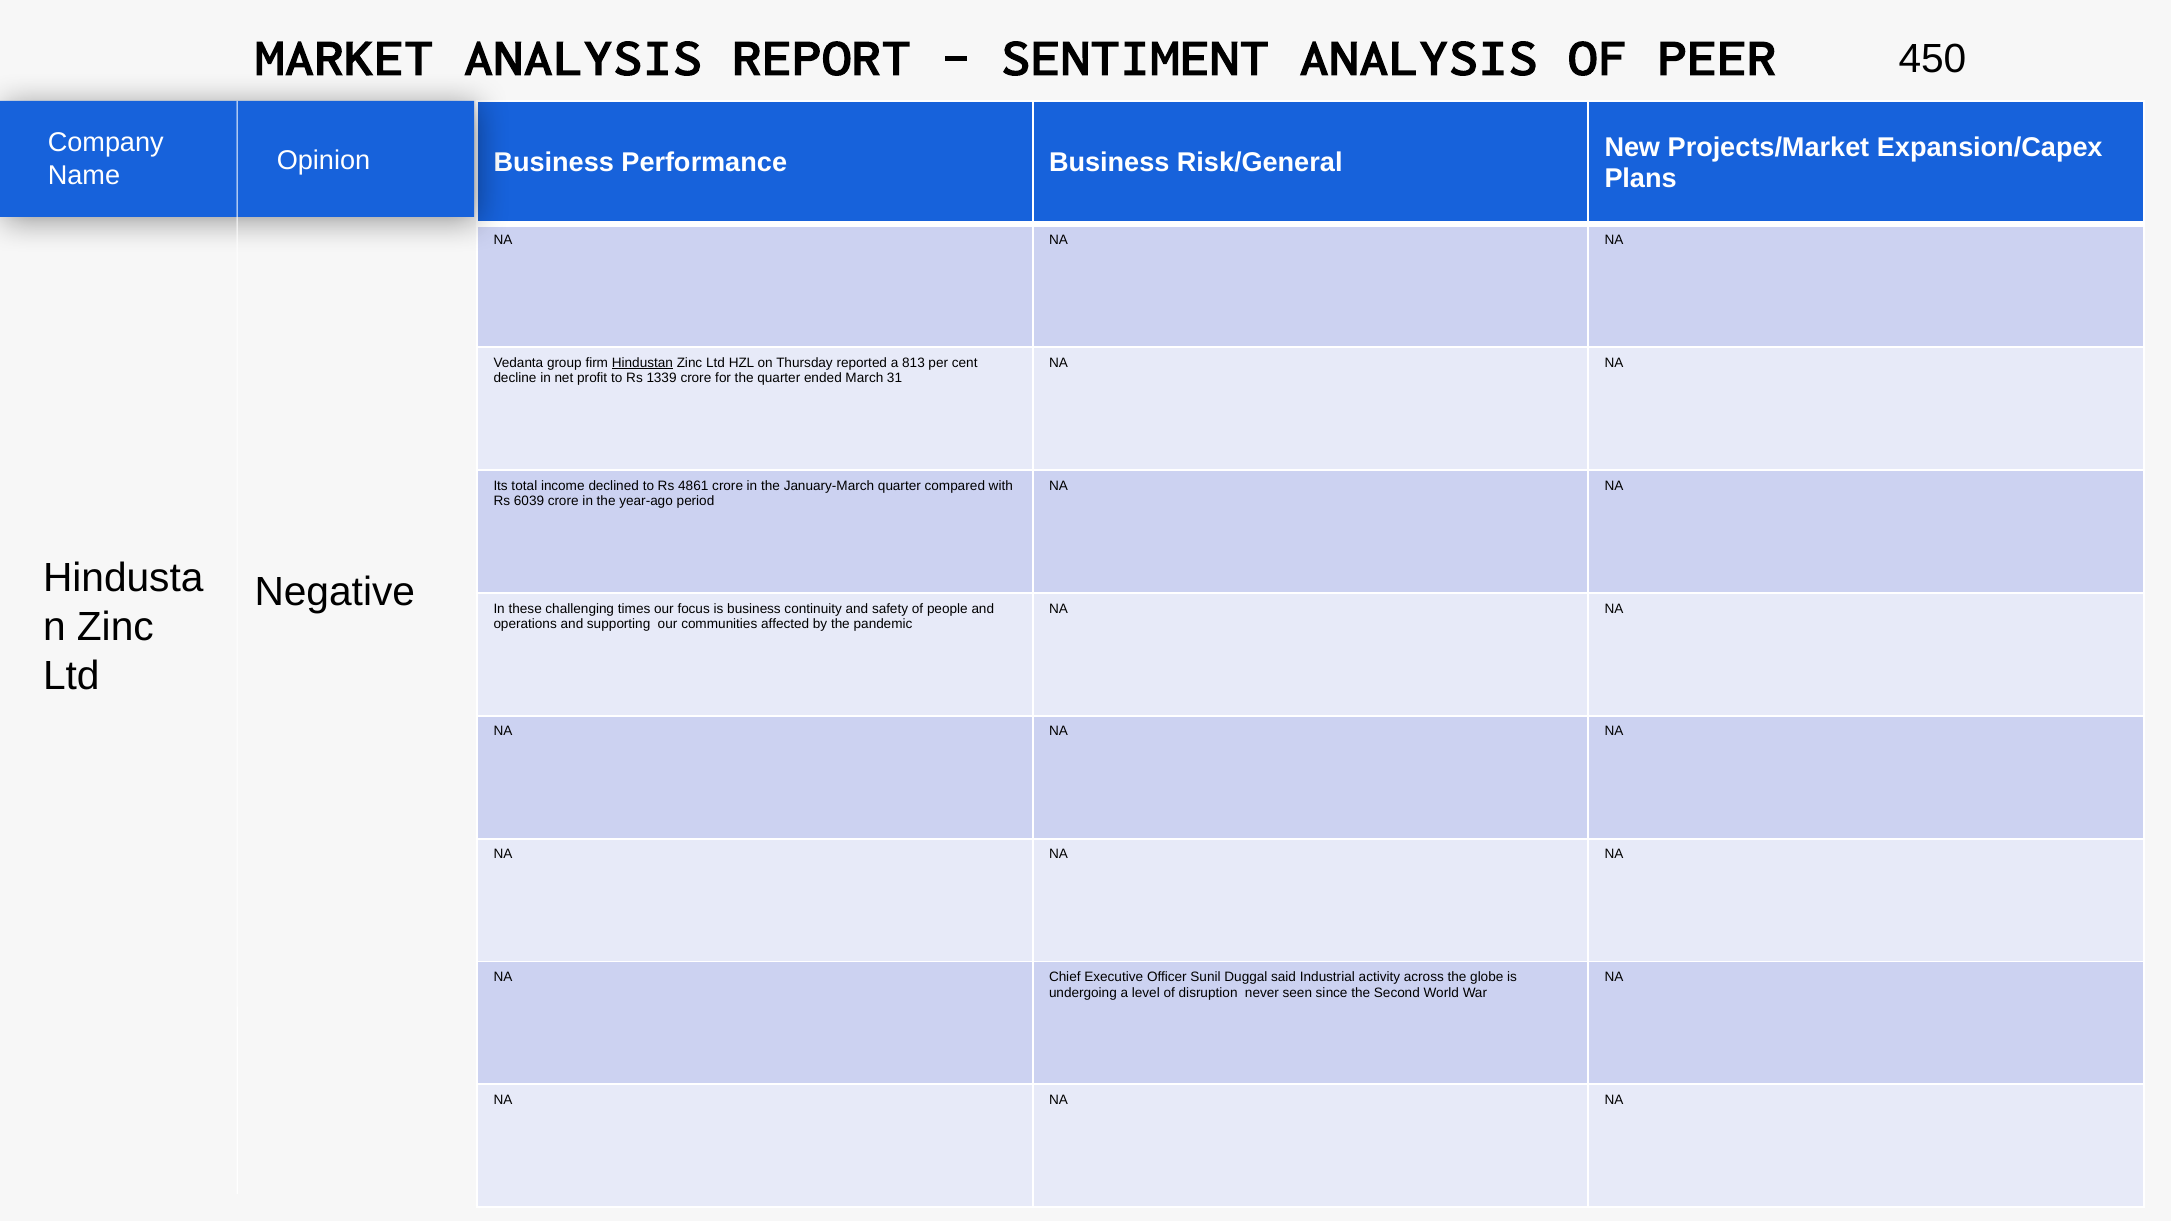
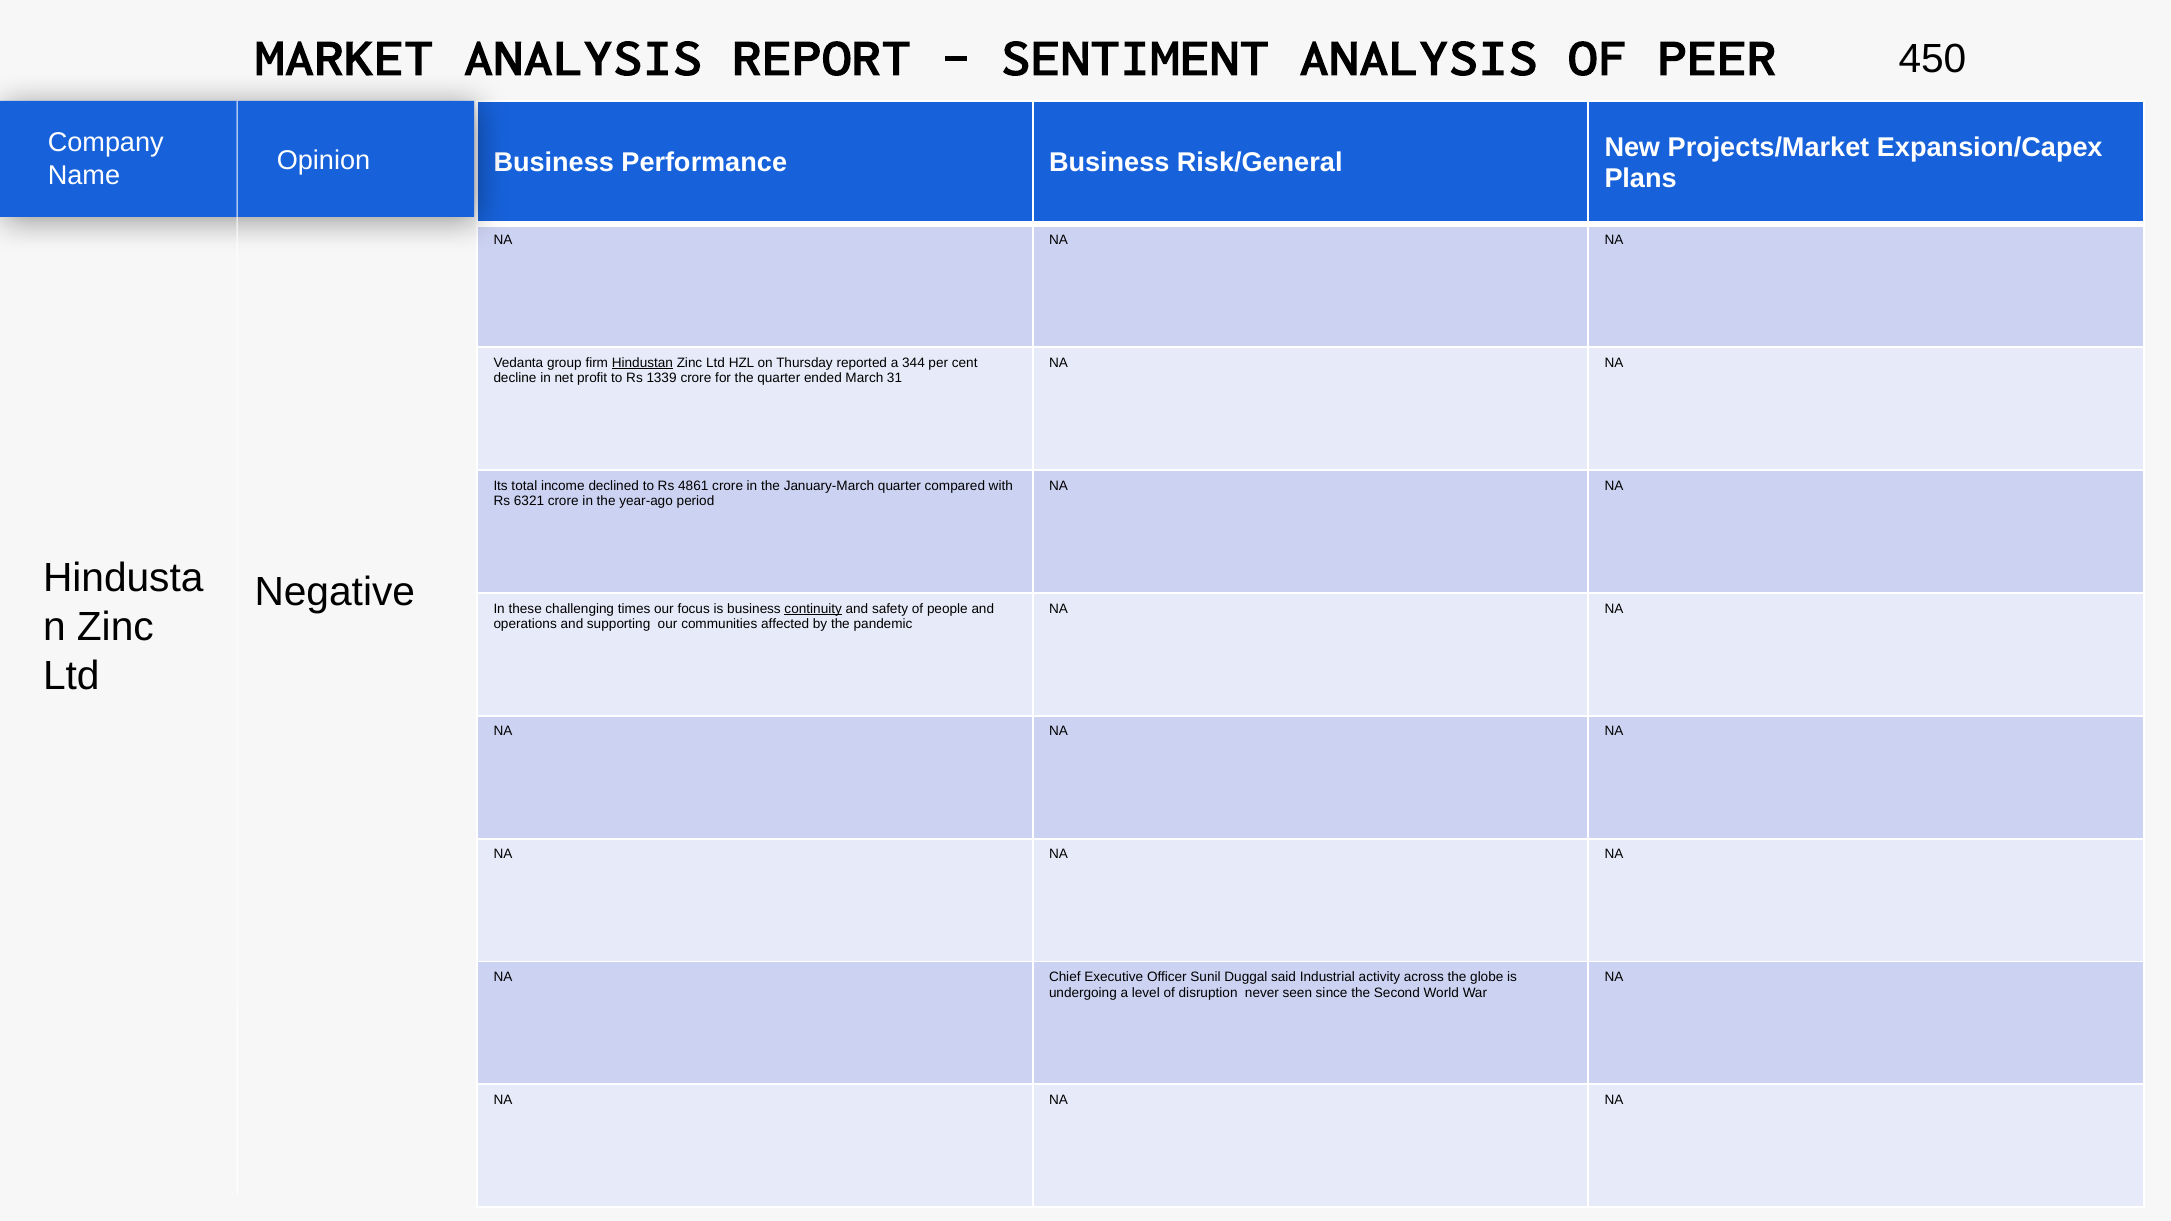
813: 813 -> 344
6039: 6039 -> 6321
continuity underline: none -> present
